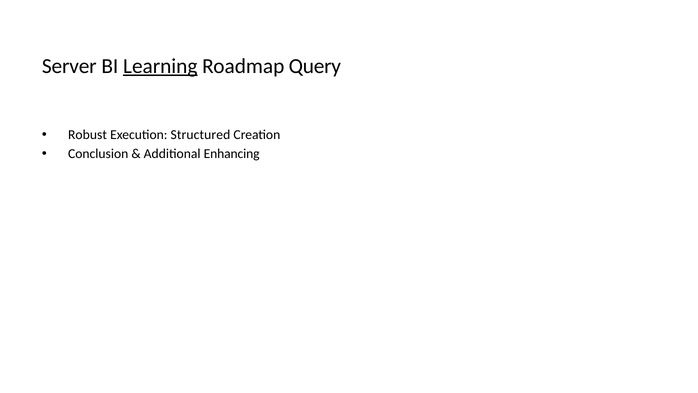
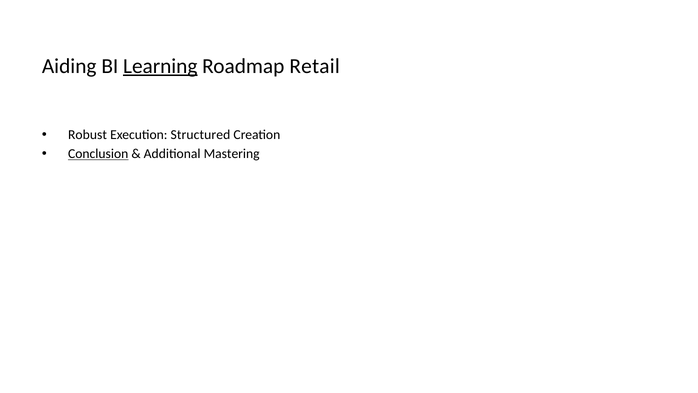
Server: Server -> Aiding
Query: Query -> Retail
Conclusion underline: none -> present
Enhancing: Enhancing -> Mastering
